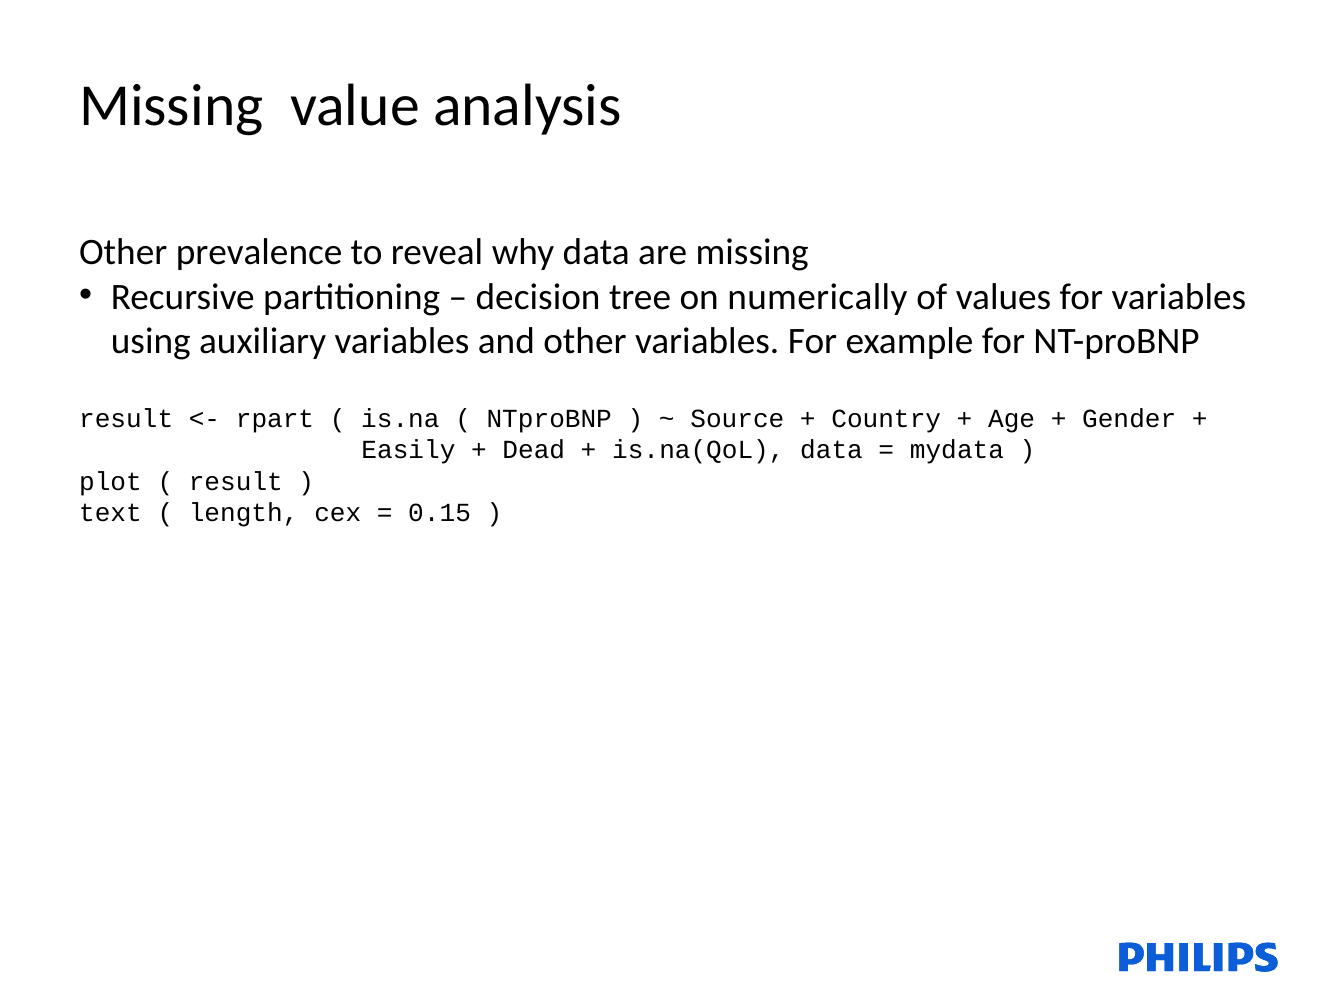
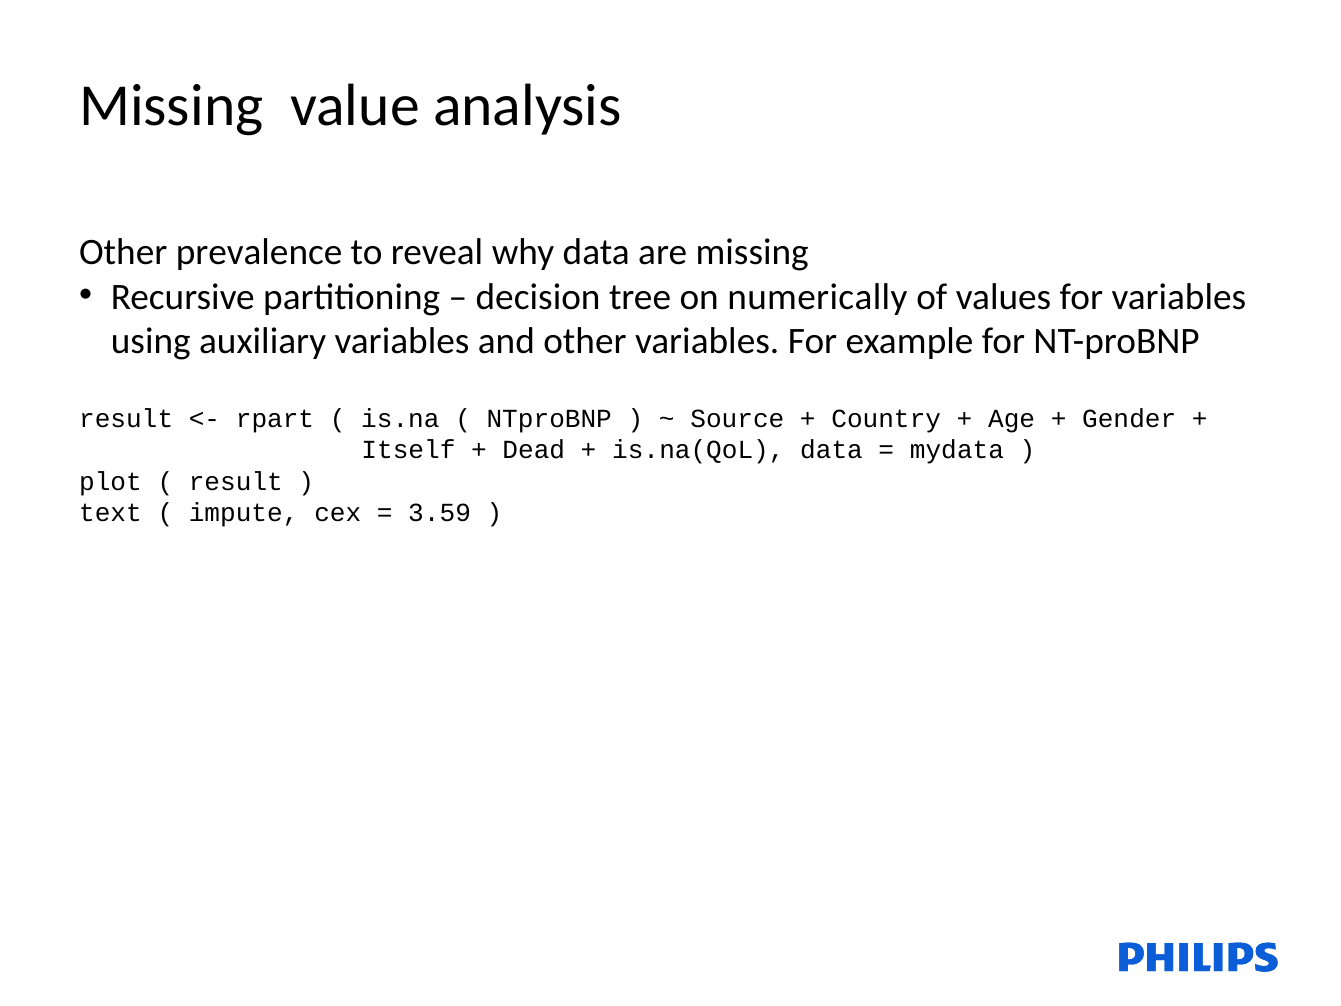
Easily: Easily -> Itself
length: length -> impute
0.15: 0.15 -> 3.59
